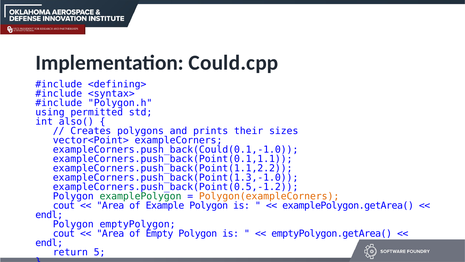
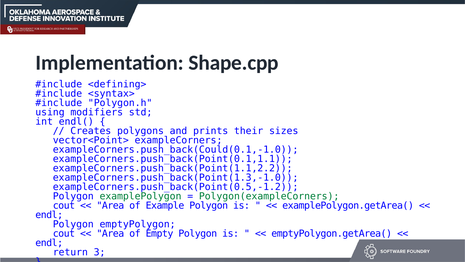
Could.cpp: Could.cpp -> Shape.cpp
permitted: permitted -> modifiers
also(: also( -> endl(
Polygon(exampleCorners colour: orange -> green
5: 5 -> 3
